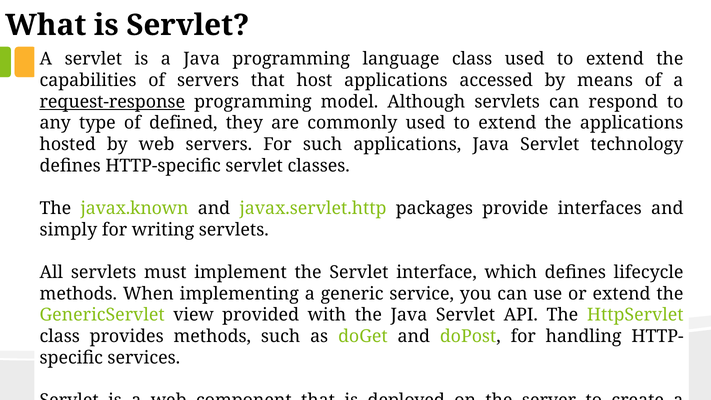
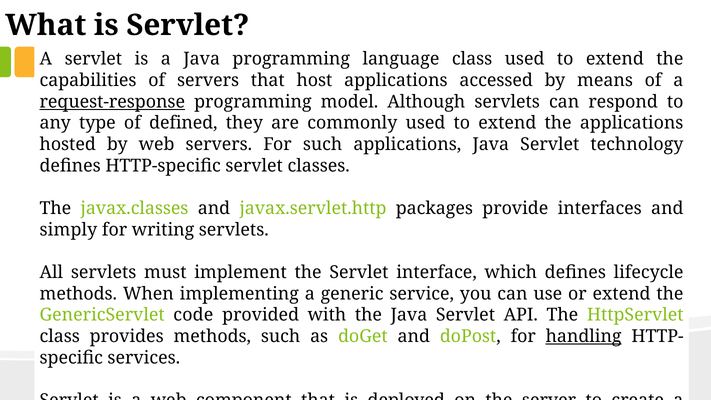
javax.known: javax.known -> javax.classes
view: view -> code
handling underline: none -> present
